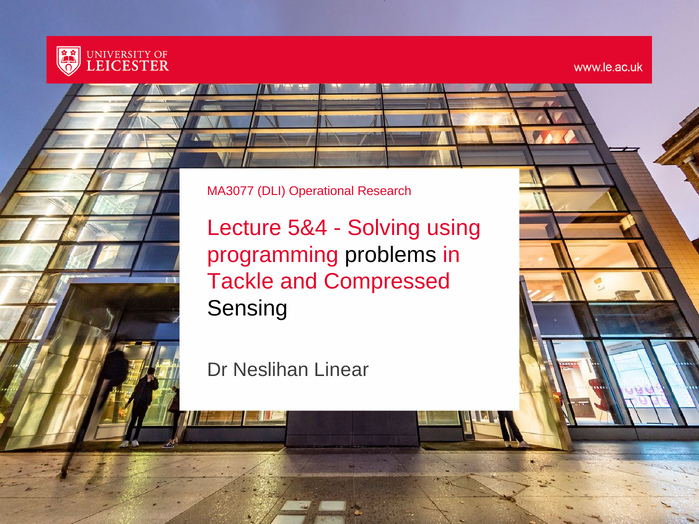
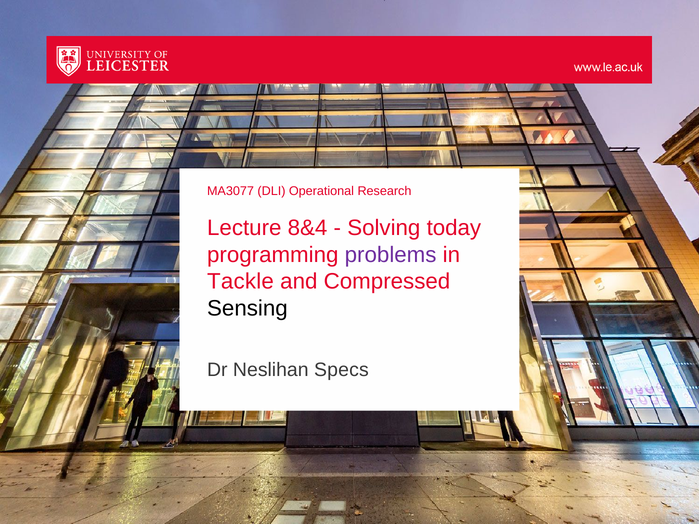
5&4: 5&4 -> 8&4
using: using -> today
problems colour: black -> purple
Linear: Linear -> Specs
